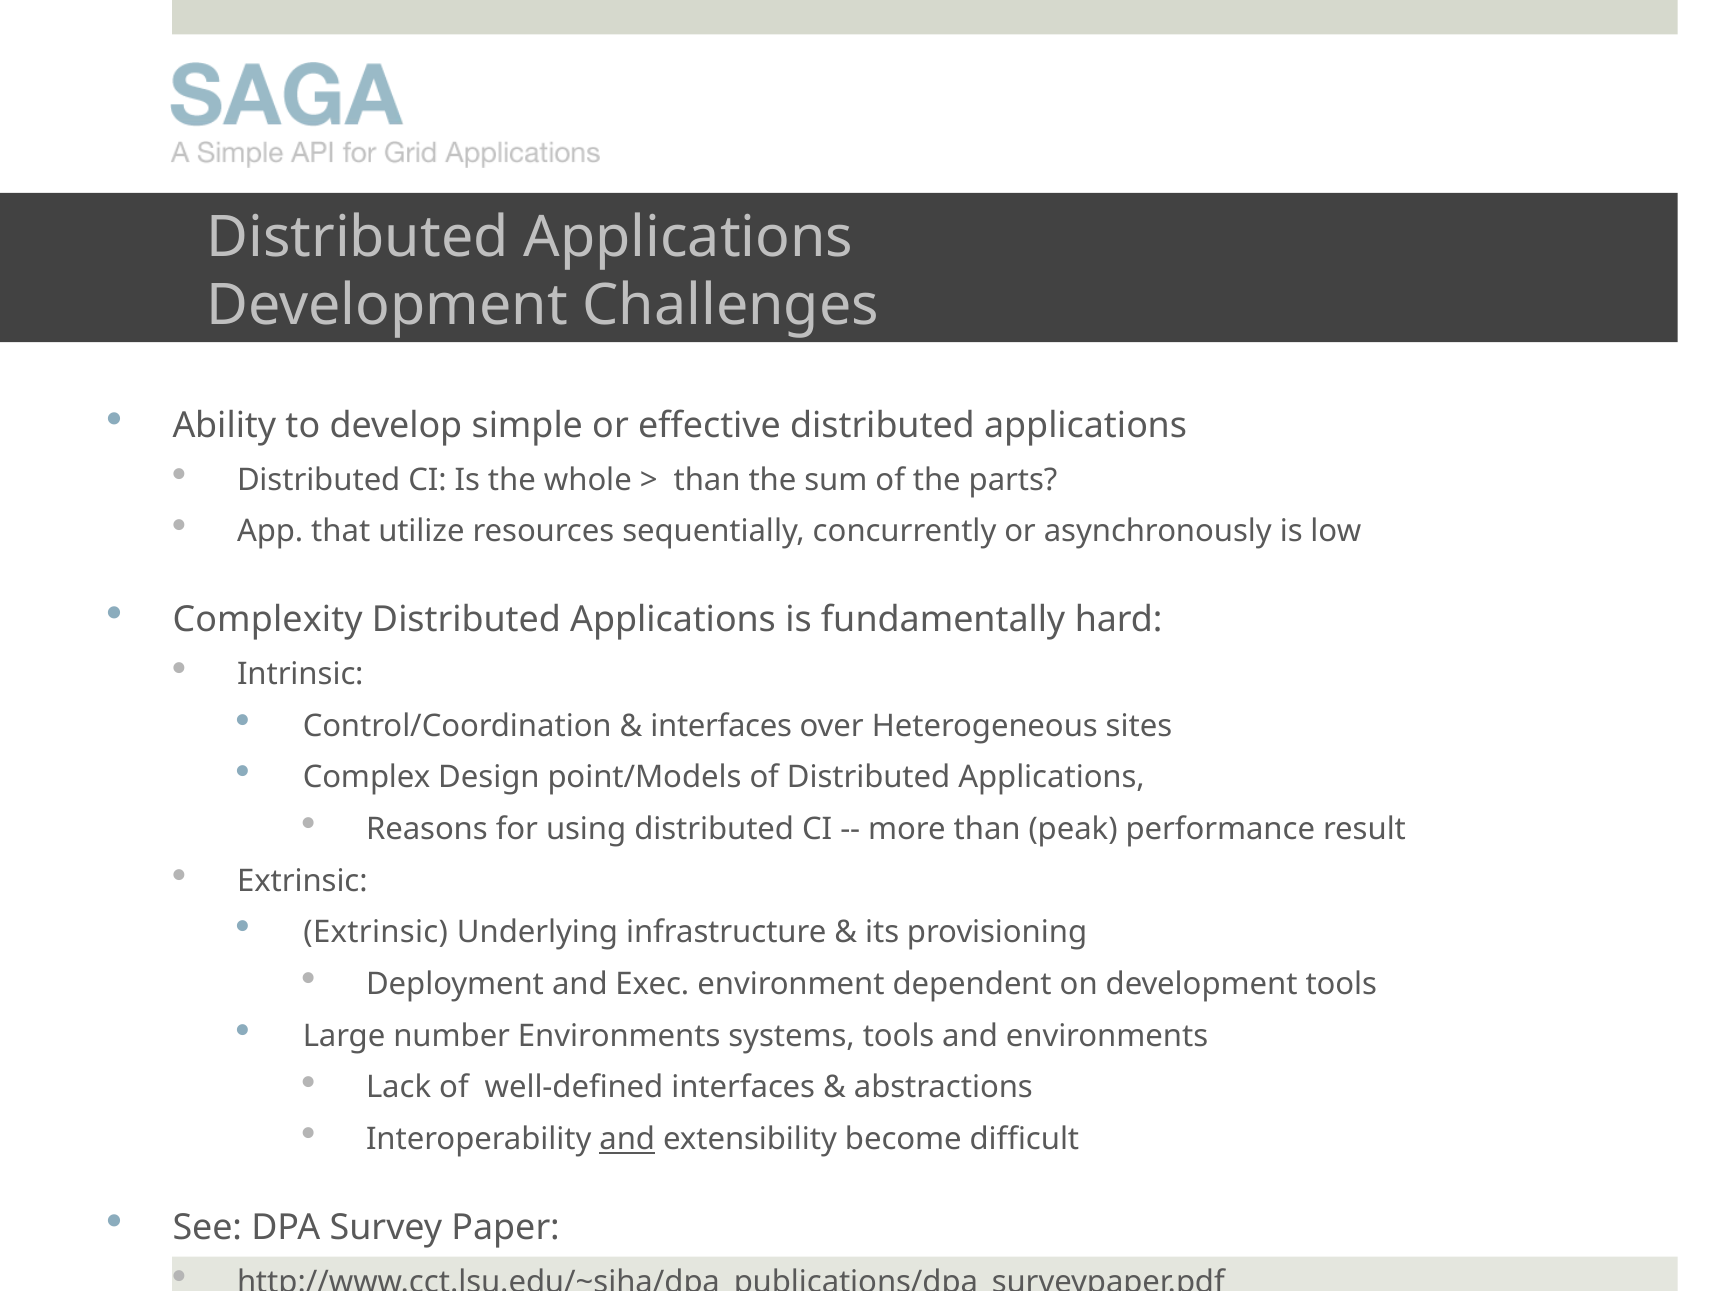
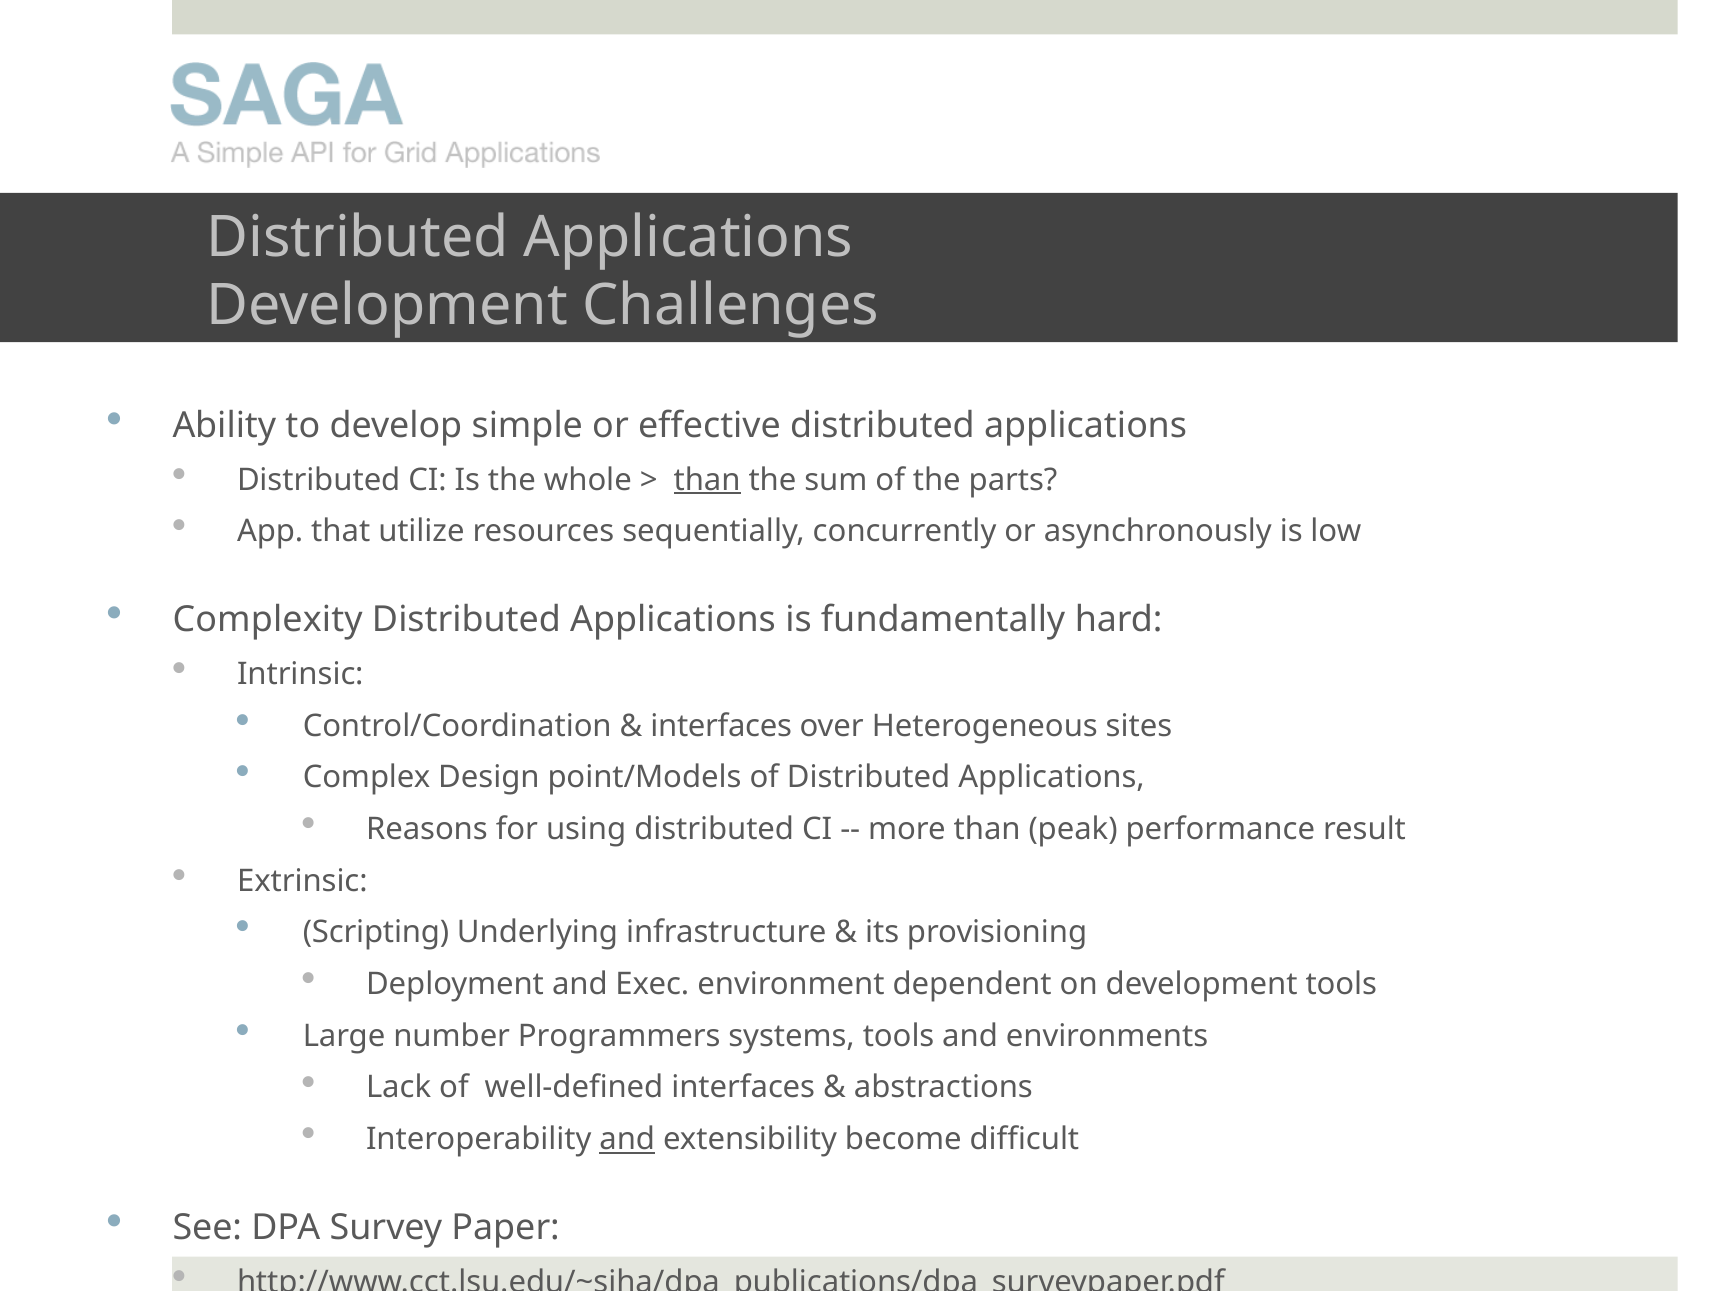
than at (707, 480) underline: none -> present
Extrinsic at (376, 932): Extrinsic -> Scripting
number Environments: Environments -> Programmers
